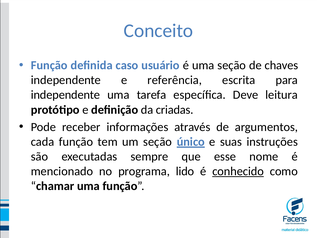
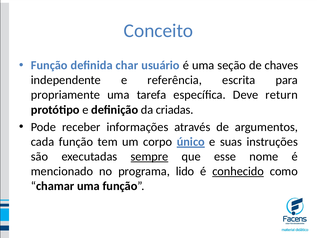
caso: caso -> char
independente at (65, 95): independente -> propriamente
leitura: leitura -> return
um seção: seção -> corpo
sempre underline: none -> present
